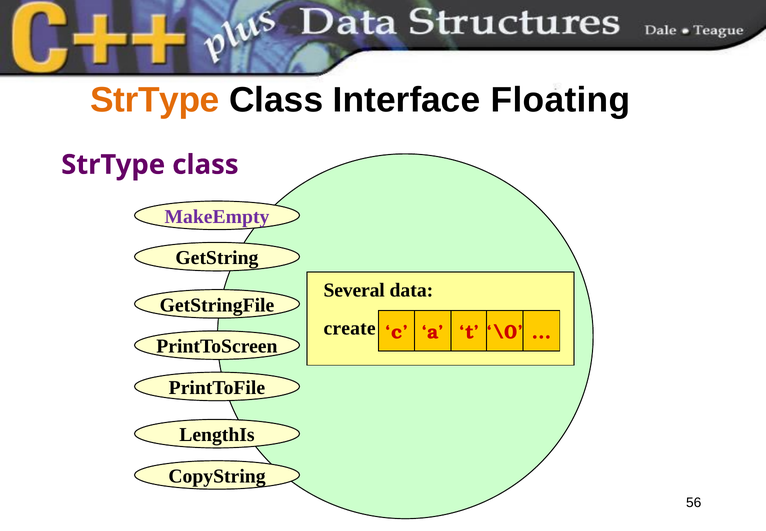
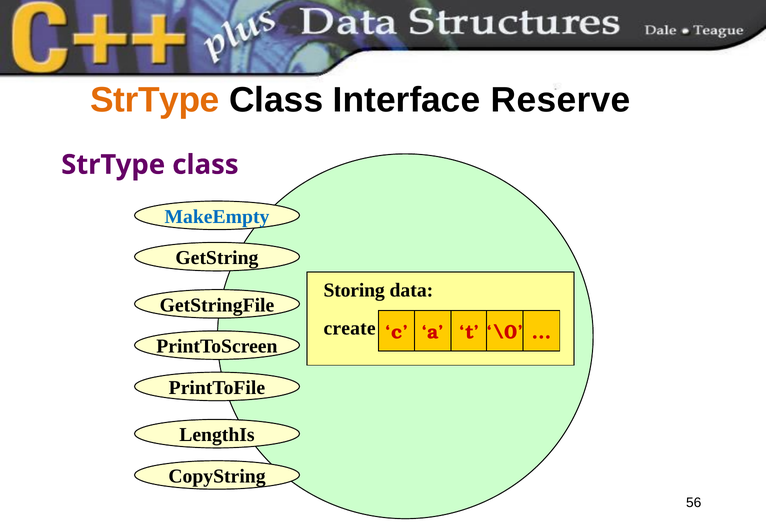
Floating: Floating -> Reserve
MakeEmpty colour: purple -> blue
Several: Several -> Storing
